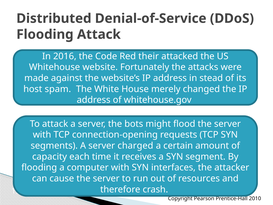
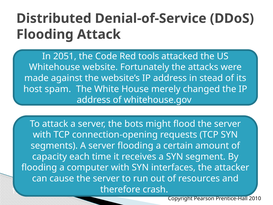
2016: 2016 -> 2051
their: their -> tools
server charged: charged -> flooding
